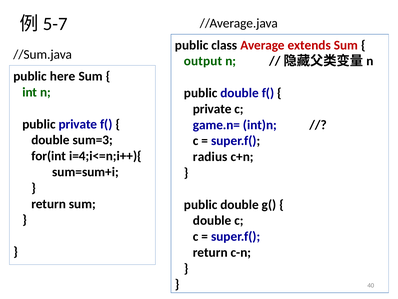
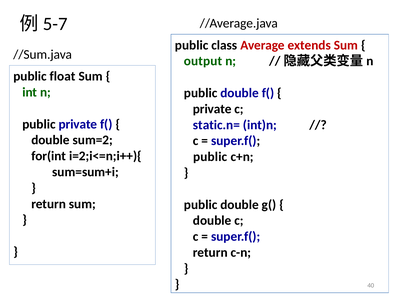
here: here -> float
game.n=: game.n= -> static.n=
sum=3: sum=3 -> sum=2
i=4;i<=n;i++){: i=4;i<=n;i++){ -> i=2;i<=n;i++){
radius at (210, 157): radius -> public
